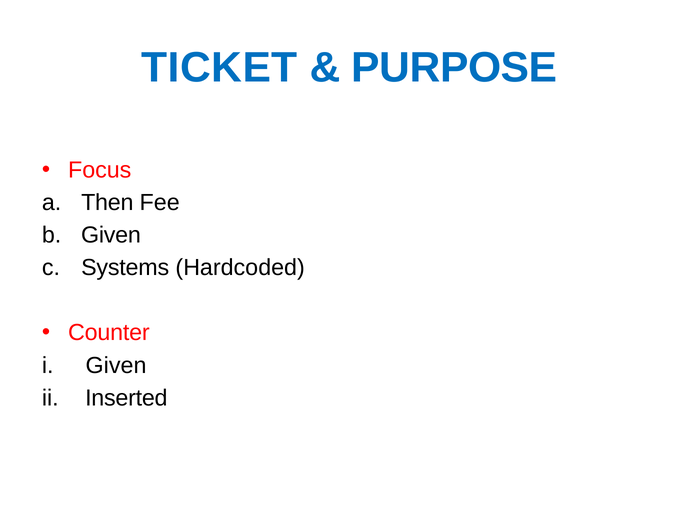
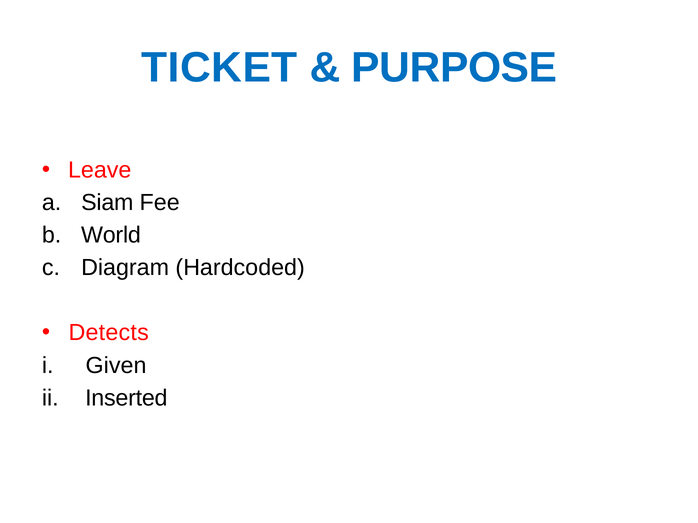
Focus: Focus -> Leave
Then: Then -> Siam
Given at (111, 235): Given -> World
Systems: Systems -> Diagram
Counter: Counter -> Detects
